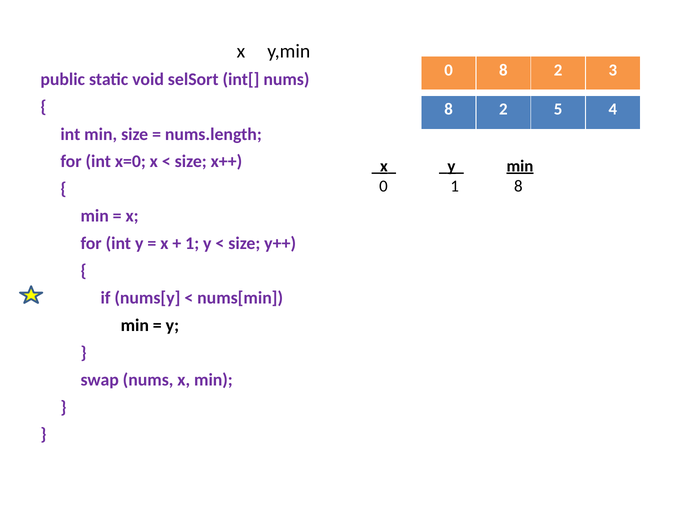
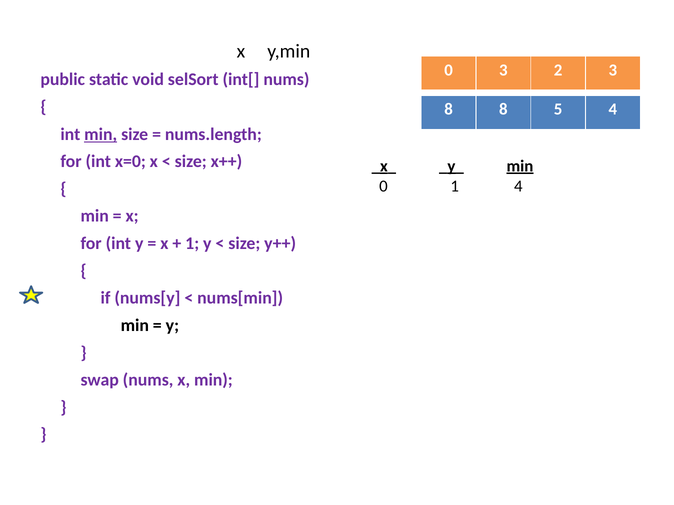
0 8: 8 -> 3
2 at (503, 109): 2 -> 8
min at (101, 134) underline: none -> present
1 8: 8 -> 4
